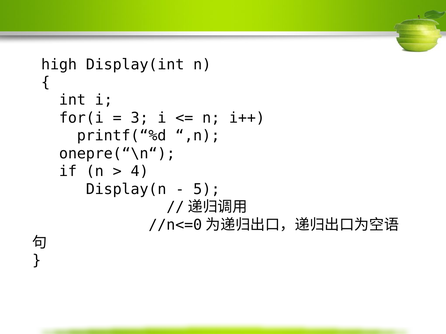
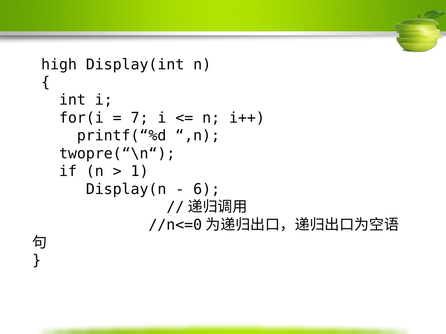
3: 3 -> 7
onepre(“\n“: onepre(“\n“ -> twopre(“\n“
4: 4 -> 1
5: 5 -> 6
